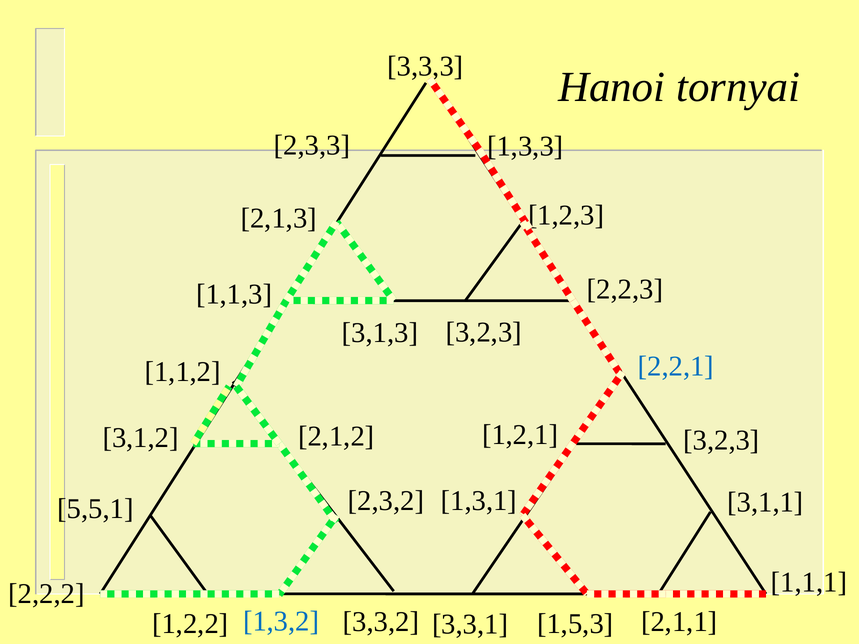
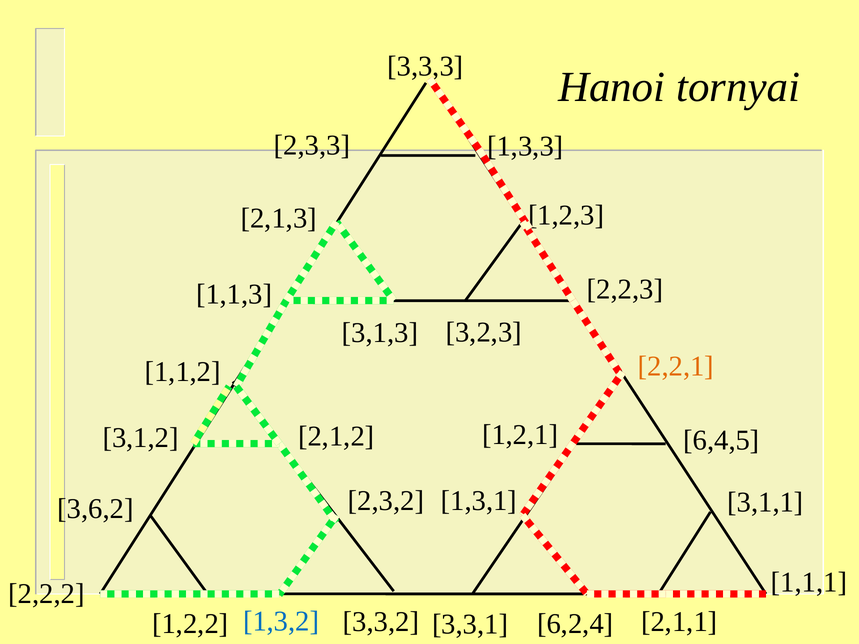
2,2,1 colour: blue -> orange
3,2,3 at (721, 440): 3,2,3 -> 6,4,5
5,5,1: 5,5,1 -> 3,6,2
1,5,3: 1,5,3 -> 6,2,4
